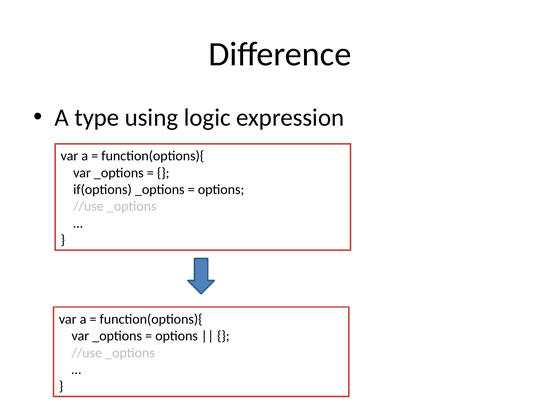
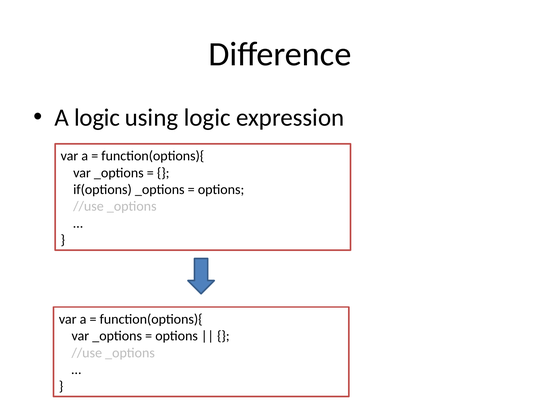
A type: type -> logic
